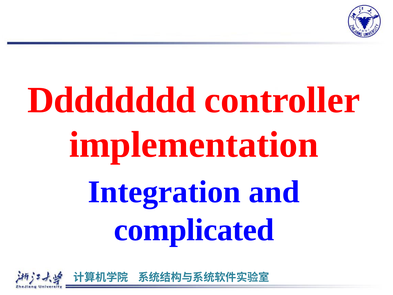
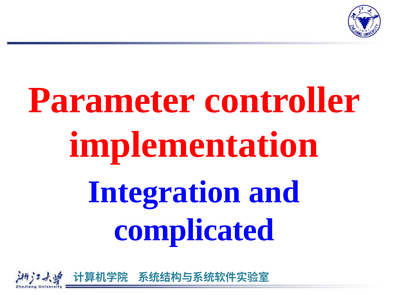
Dddddddd: Dddddddd -> Parameter
